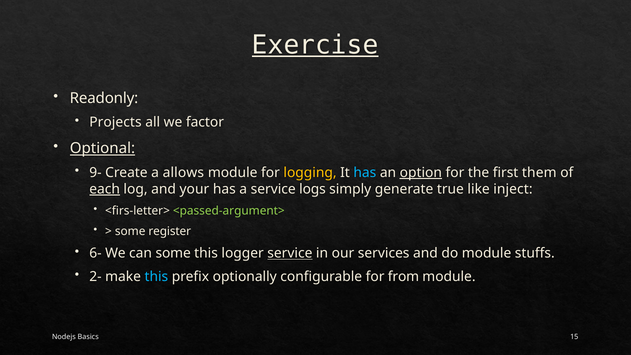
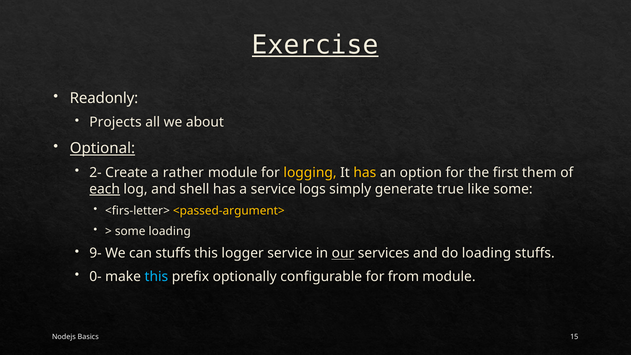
factor: factor -> about
9-: 9- -> 2-
allows: allows -> rather
has at (365, 172) colour: light blue -> yellow
option underline: present -> none
your: your -> shell
like inject: inject -> some
<passed-argument> colour: light green -> yellow
some register: register -> loading
6-: 6- -> 9-
can some: some -> stuffs
service at (290, 253) underline: present -> none
our underline: none -> present
do module: module -> loading
2-: 2- -> 0-
